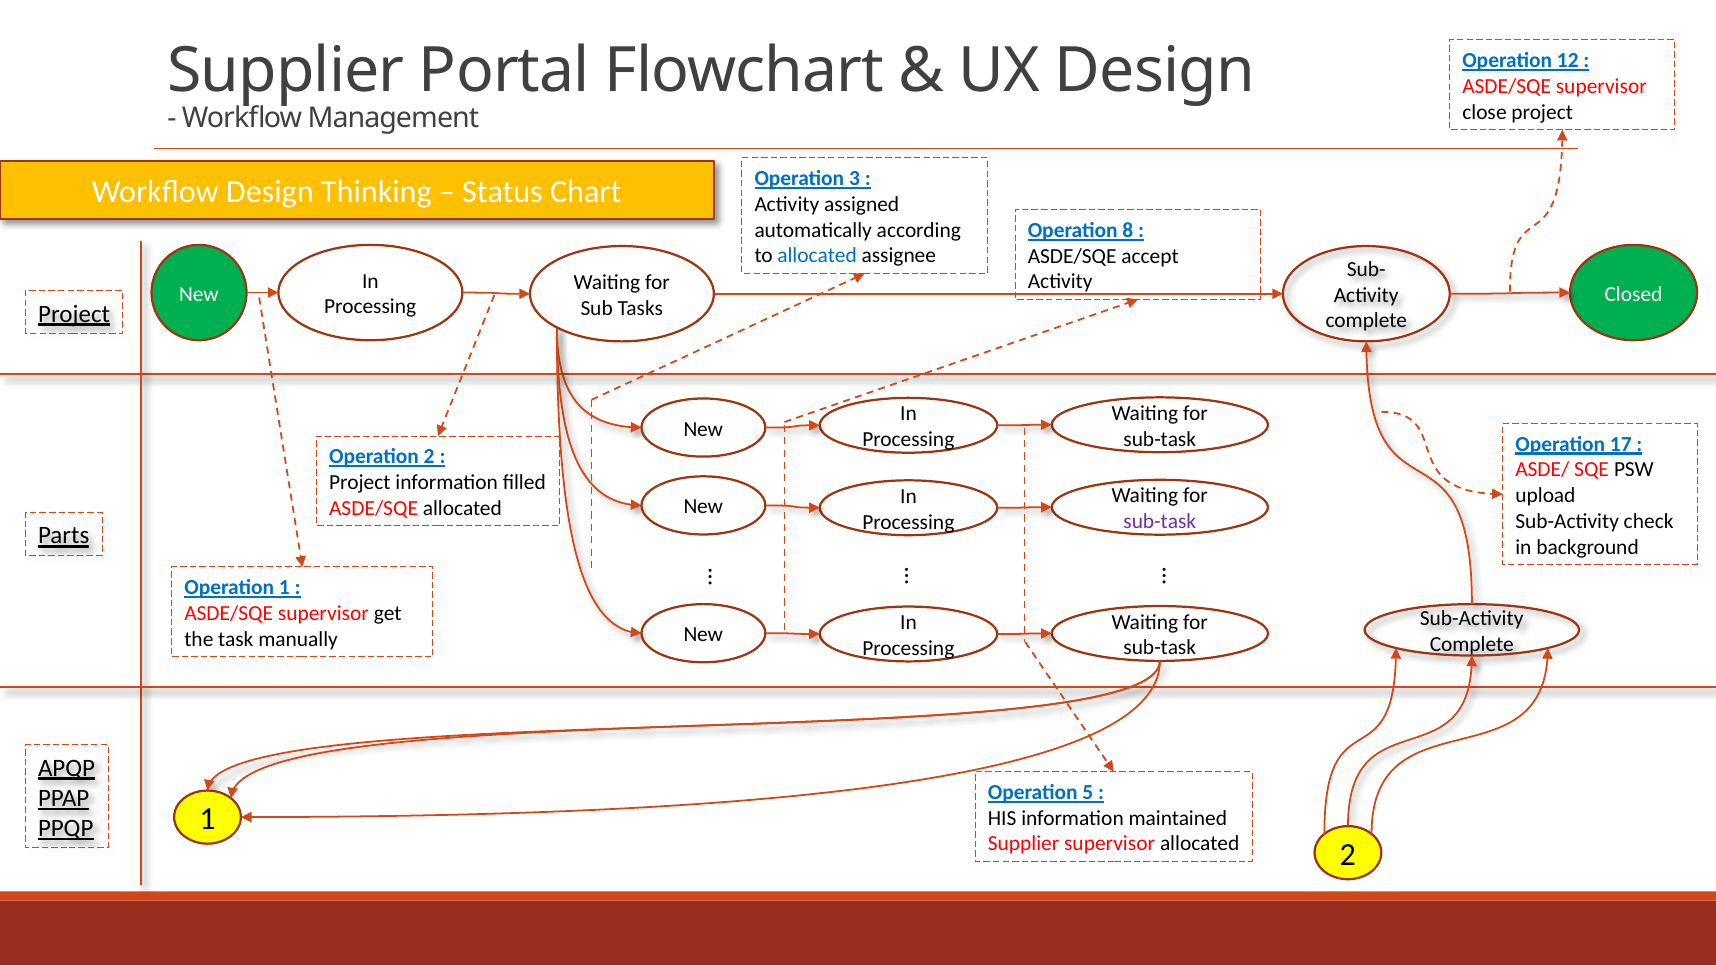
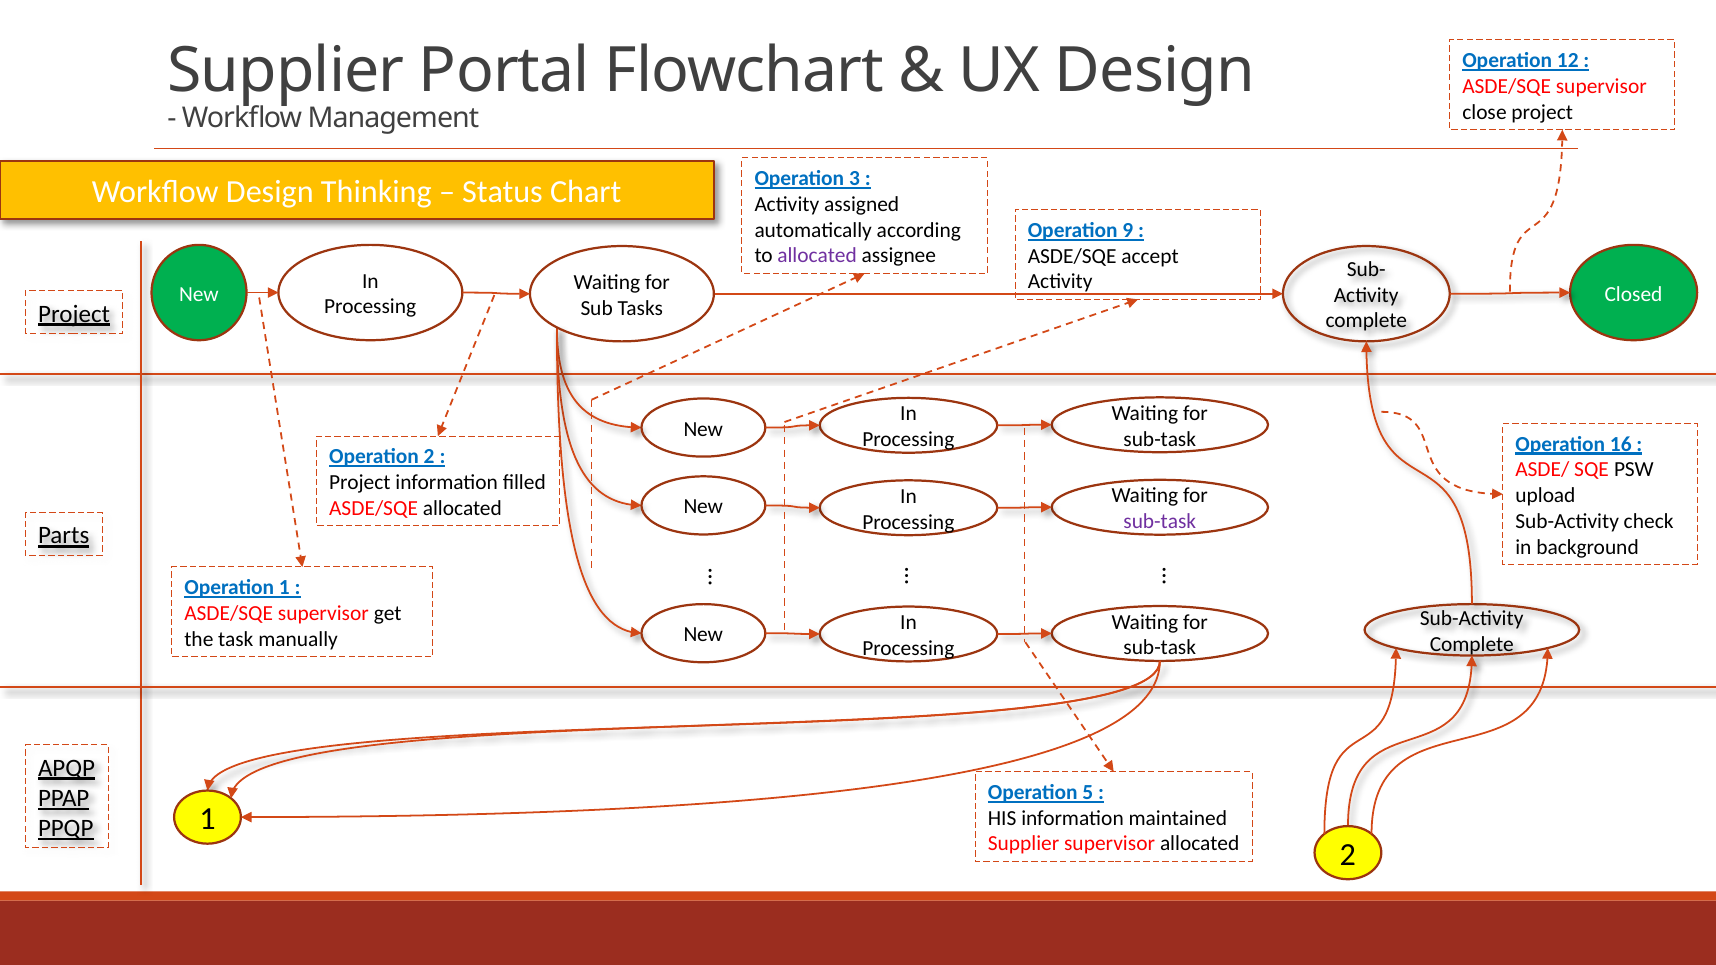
8: 8 -> 9
allocated at (817, 256) colour: blue -> purple
17: 17 -> 16
